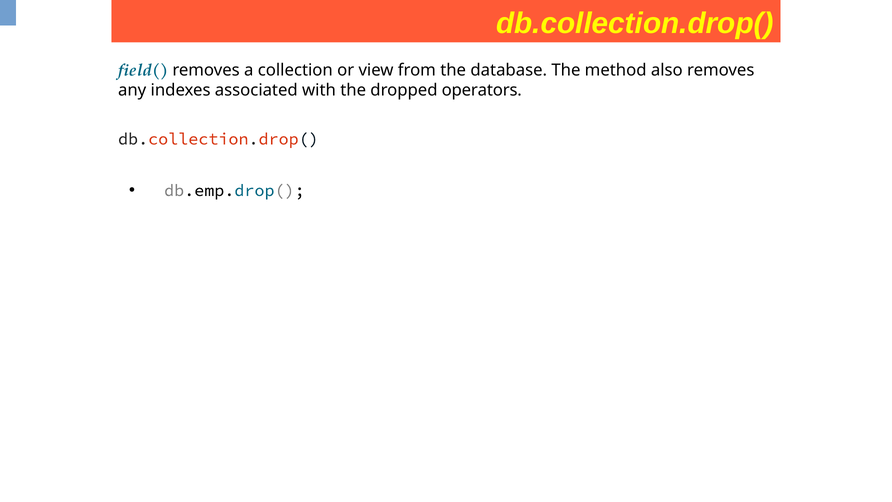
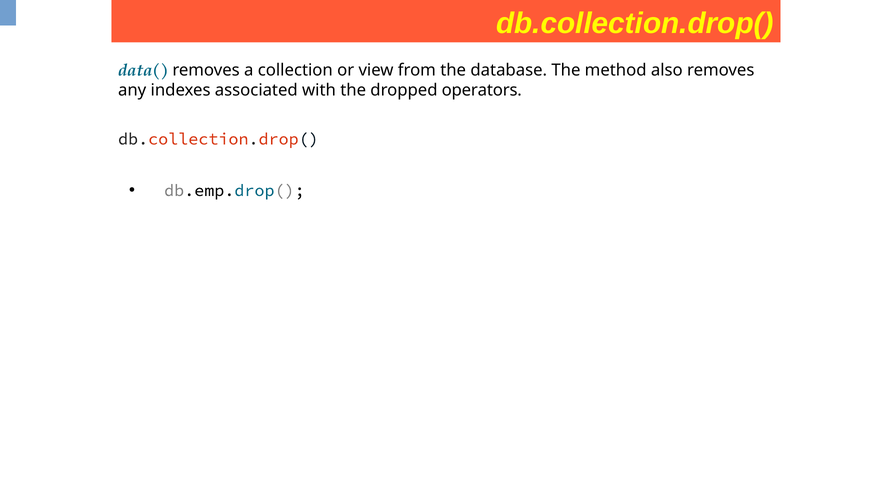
field(: field( -> data(
